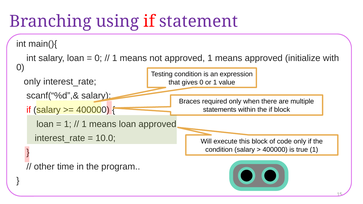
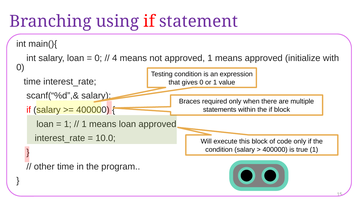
1 at (115, 58): 1 -> 4
only at (32, 82): only -> time
